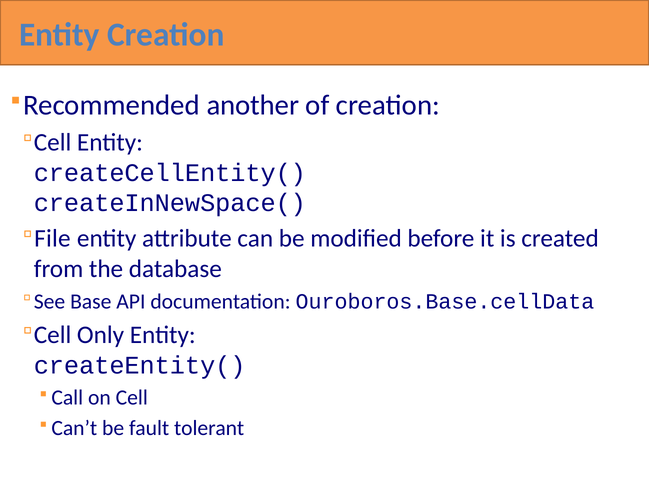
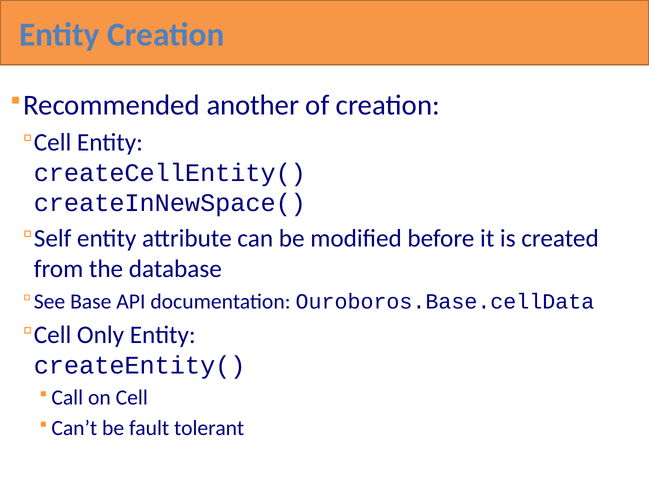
File: File -> Self
